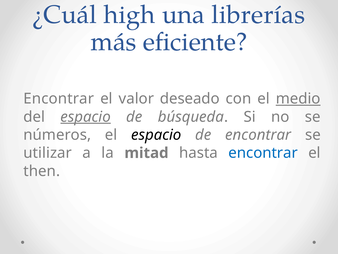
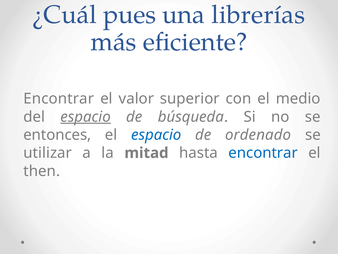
high: high -> pues
deseado: deseado -> superior
medio underline: present -> none
números: números -> entonces
espacio at (156, 135) colour: black -> blue
de encontrar: encontrar -> ordenado
